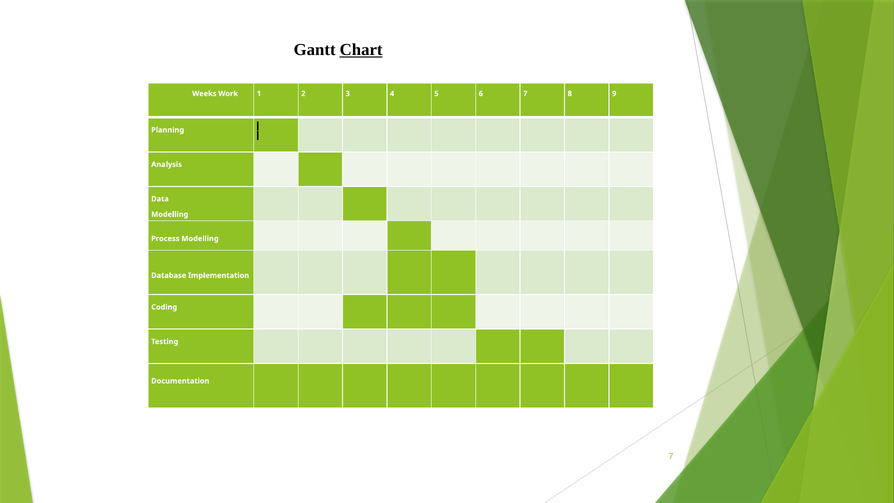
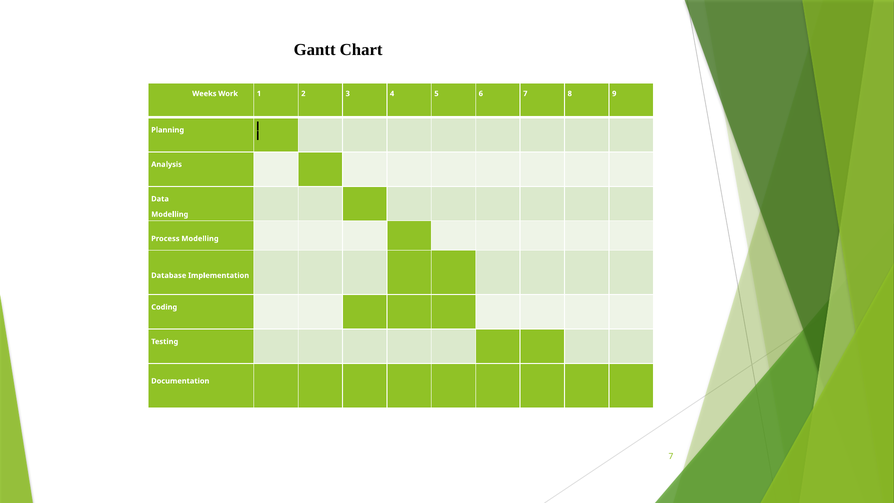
Chart underline: present -> none
